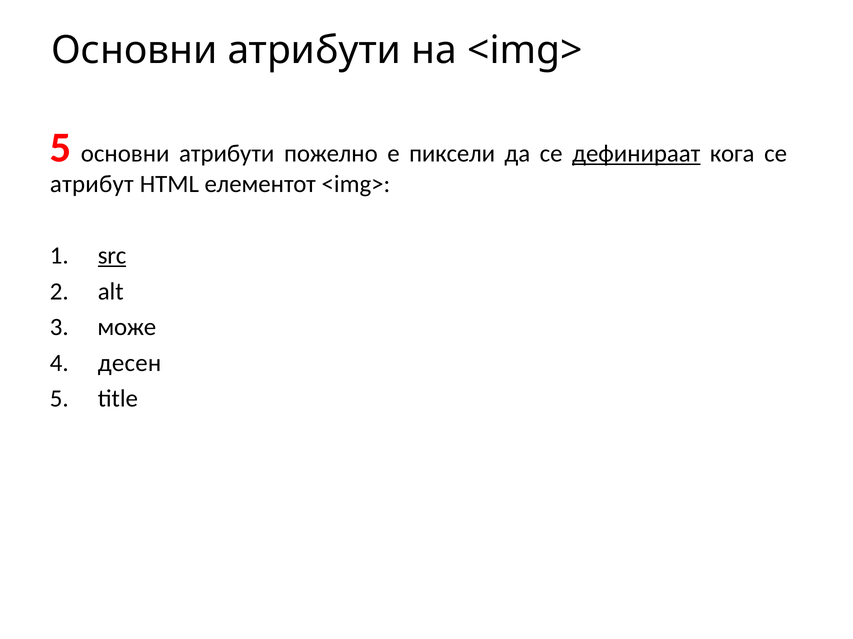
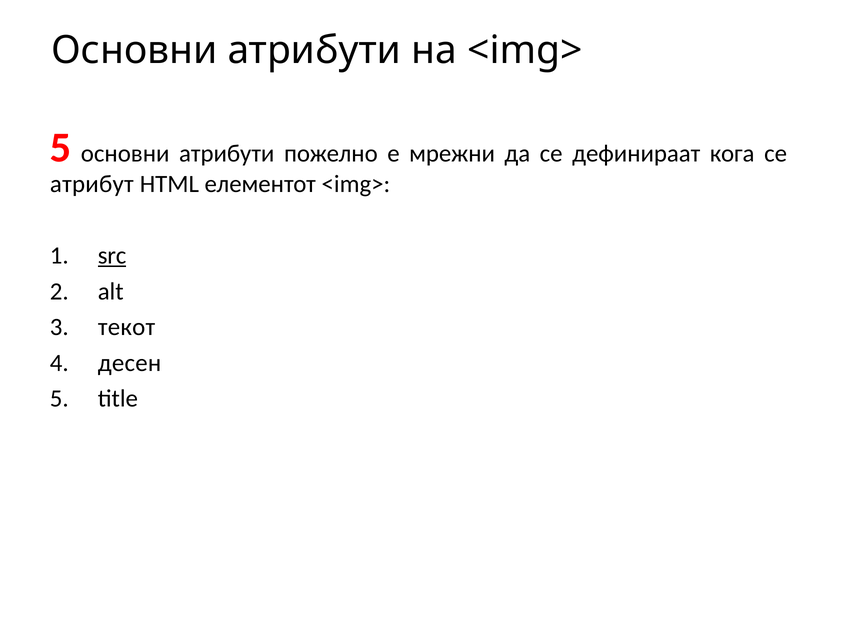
пиксели: пиксели -> мрежни
дефинираат underline: present -> none
може: може -> текот
